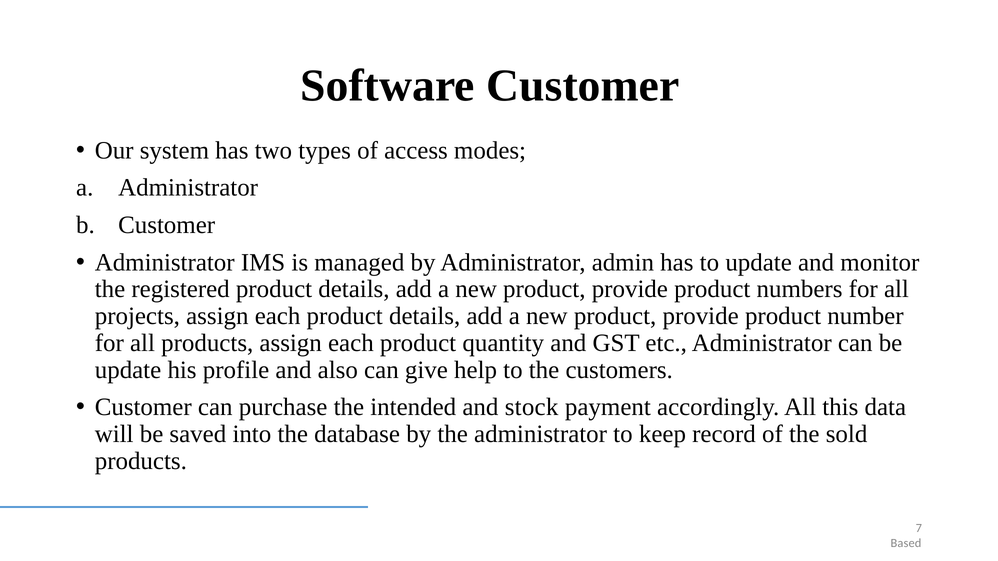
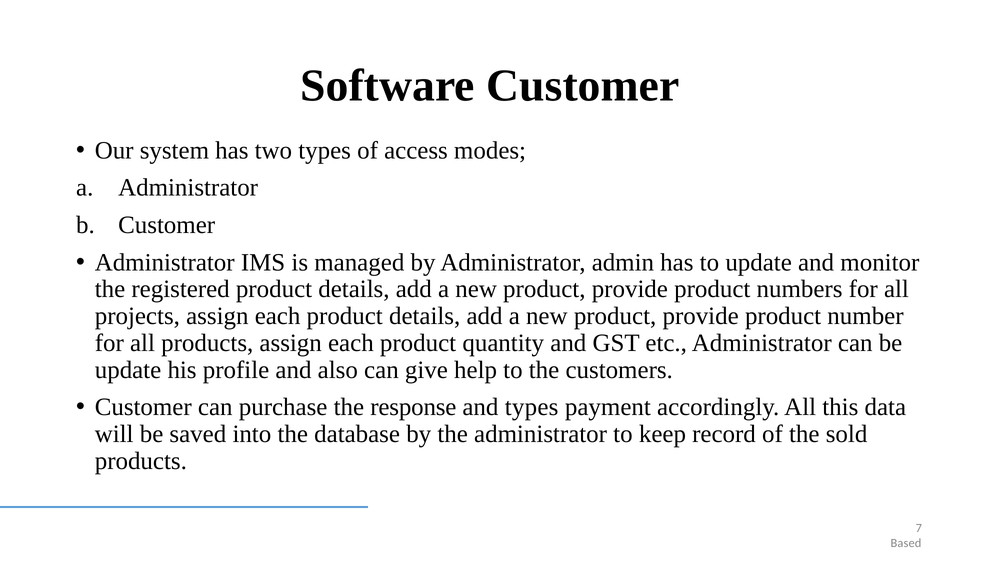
intended: intended -> response
and stock: stock -> types
